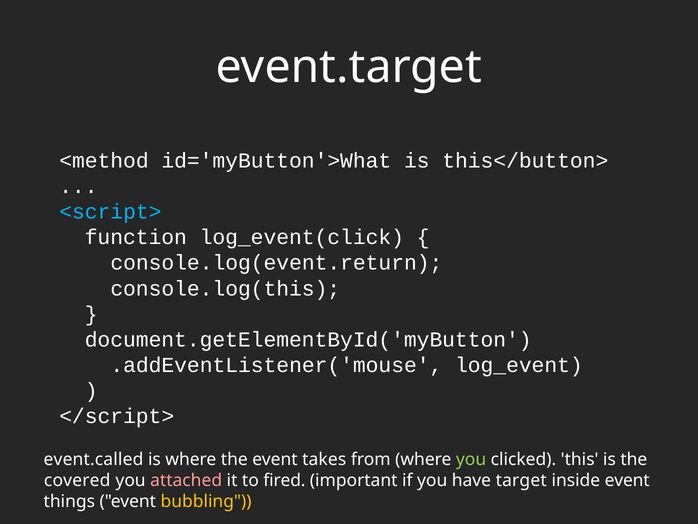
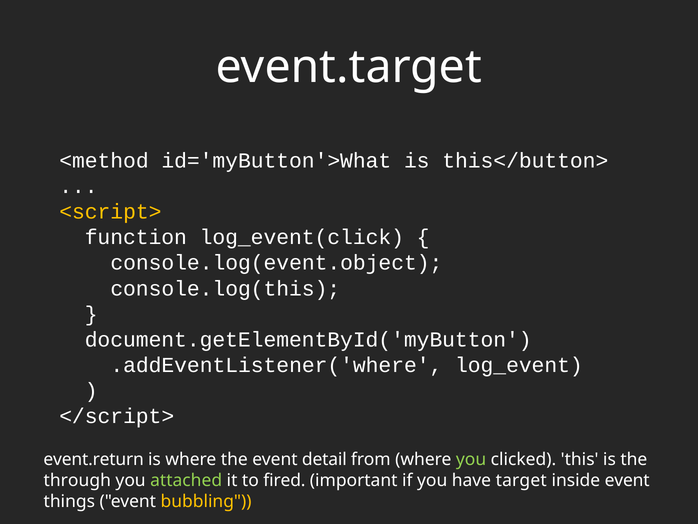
<script> colour: light blue -> yellow
console.log(event.return: console.log(event.return -> console.log(event.object
.addEventListener('mouse: .addEventListener('mouse -> .addEventListener('where
event.called: event.called -> event.return
takes: takes -> detail
covered: covered -> through
attached colour: pink -> light green
